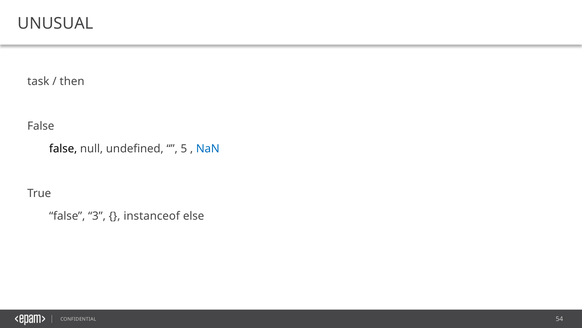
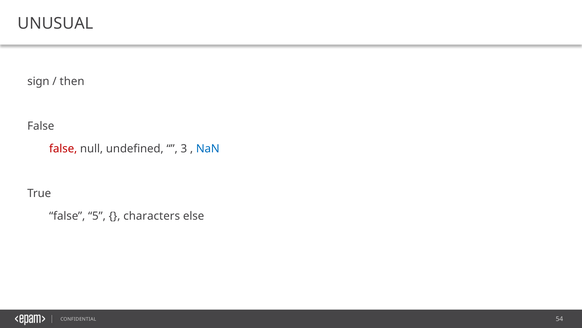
task: task -> sign
false at (63, 148) colour: black -> red
5: 5 -> 3
3: 3 -> 5
instanceof: instanceof -> characters
